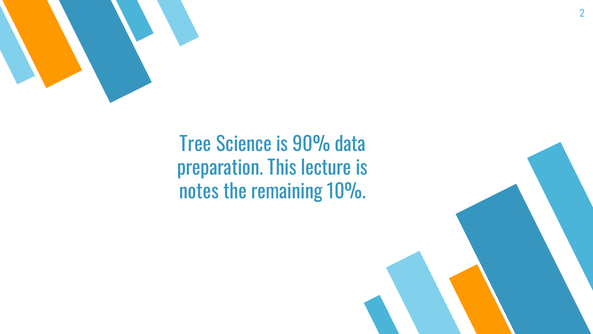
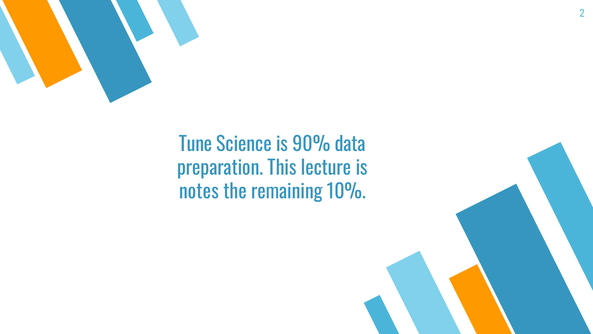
Tree: Tree -> Tune
